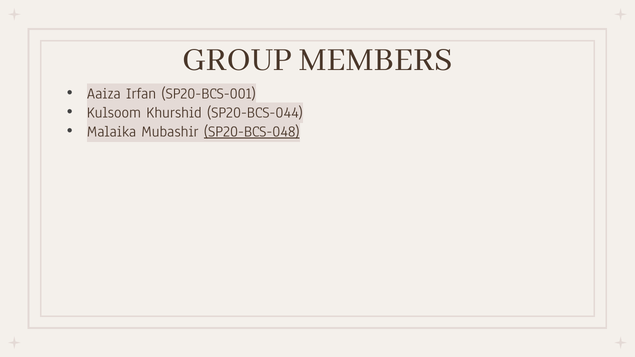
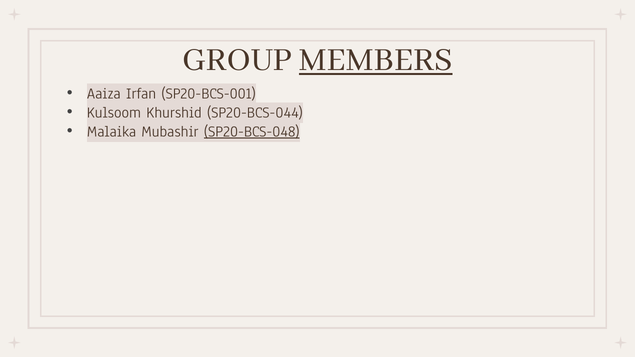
MEMBERS underline: none -> present
